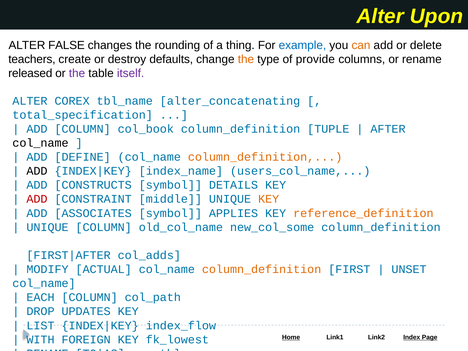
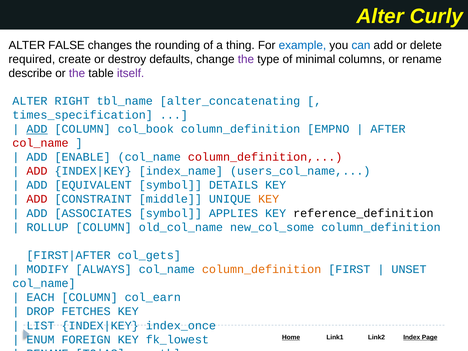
Upon: Upon -> Curly
can colour: orange -> blue
teachers: teachers -> required
the at (246, 59) colour: orange -> purple
provide: provide -> minimal
released: released -> describe
COREX: COREX -> RIGHT
total_specification: total_specification -> times_specification
ADD at (37, 129) underline: none -> present
TUPLE: TUPLE -> EMPNO
col_name at (40, 143) colour: black -> red
DEFINE: DEFINE -> ENABLE
column_definition at (265, 157) colour: orange -> red
ADD at (37, 171) colour: black -> red
CONSTRUCTS: CONSTRUCTS -> EQUIVALENT
reference_definition colour: orange -> black
UNIQUE at (48, 227): UNIQUE -> ROLLUP
col_adds: col_adds -> col_gets
ACTUAL: ACTUAL -> ALWAYS
col_path: col_path -> col_earn
UPDATES: UPDATES -> FETCHES
index_flow: index_flow -> index_once
WITH: WITH -> ENUM
